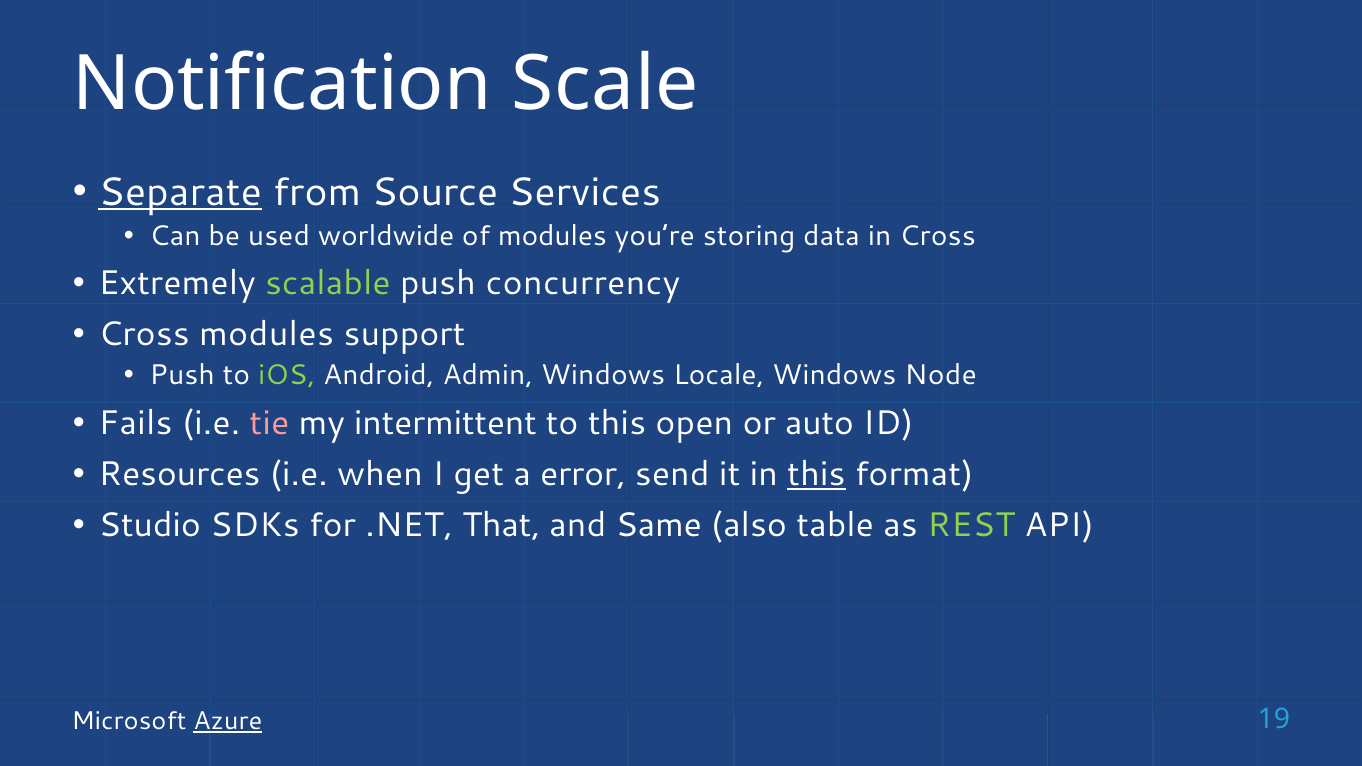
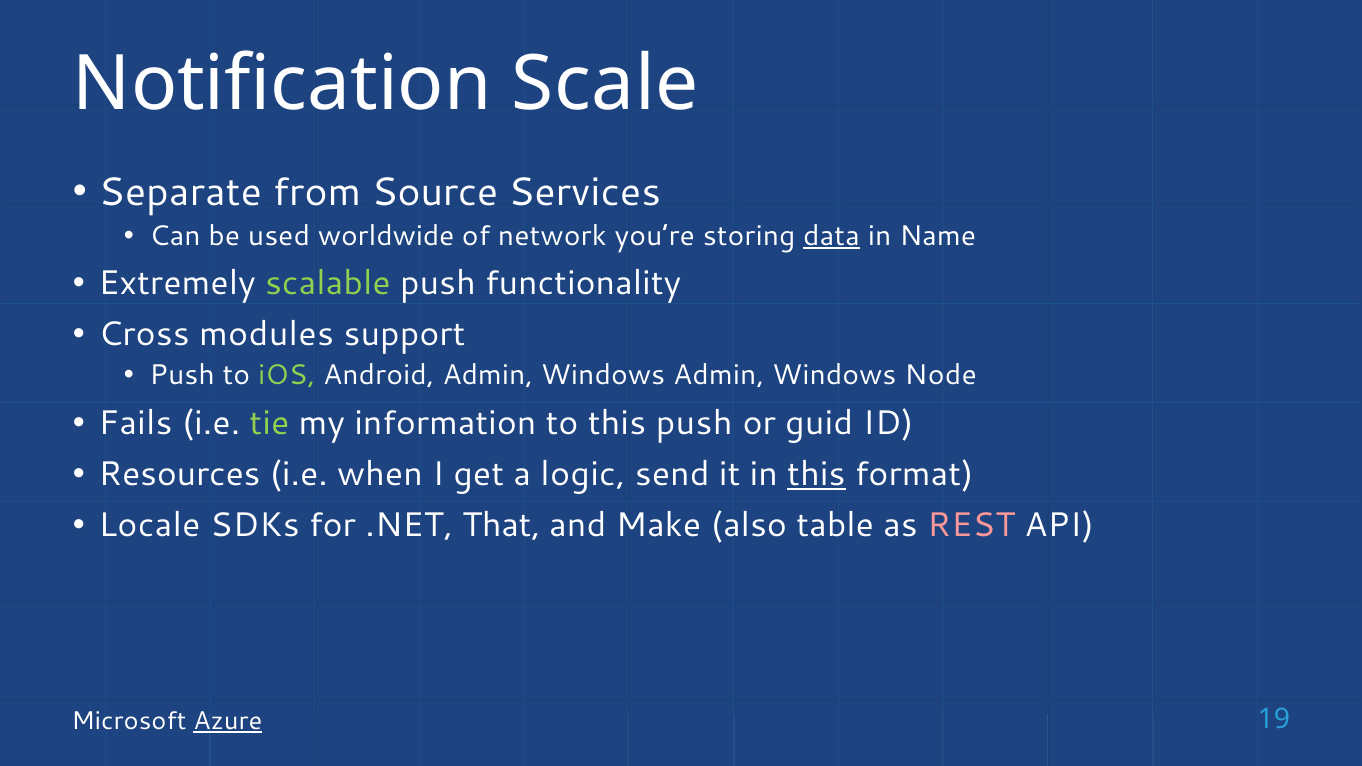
Separate underline: present -> none
of modules: modules -> network
data underline: none -> present
in Cross: Cross -> Name
concurrency: concurrency -> functionality
Windows Locale: Locale -> Admin
tie colour: pink -> light green
intermittent: intermittent -> information
this open: open -> push
auto: auto -> guid
error: error -> logic
Studio: Studio -> Locale
Same: Same -> Make
REST colour: light green -> pink
